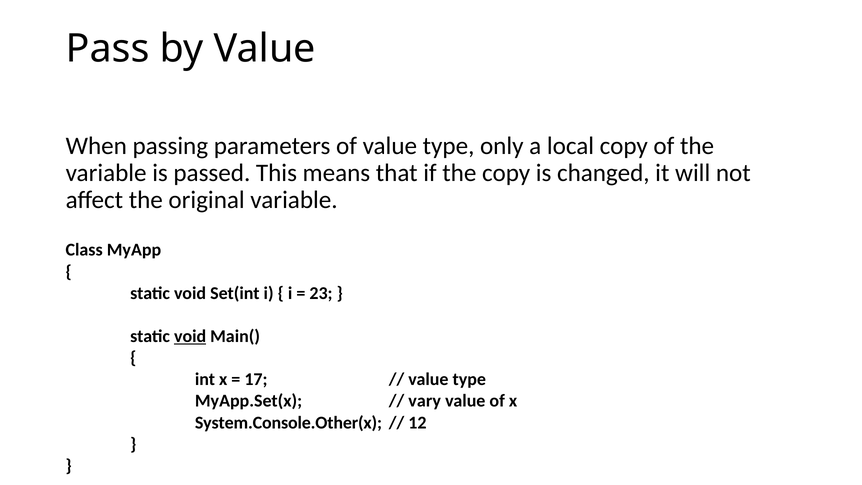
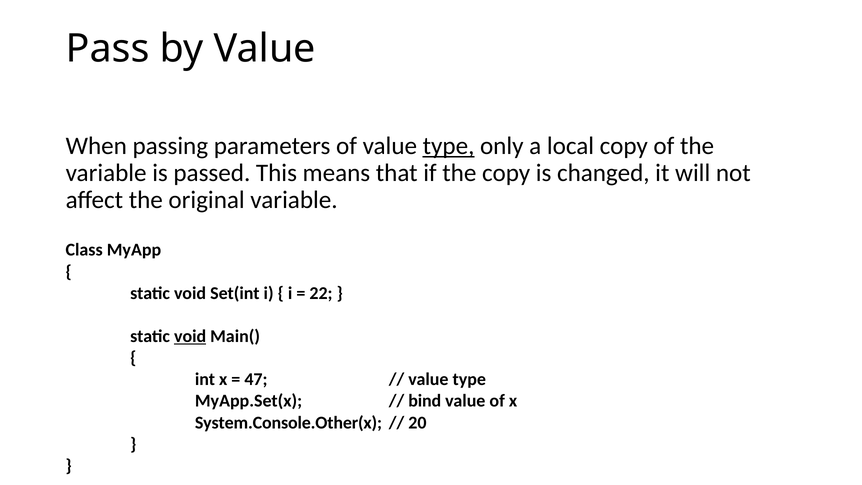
type at (449, 146) underline: none -> present
23: 23 -> 22
17: 17 -> 47
vary: vary -> bind
12: 12 -> 20
